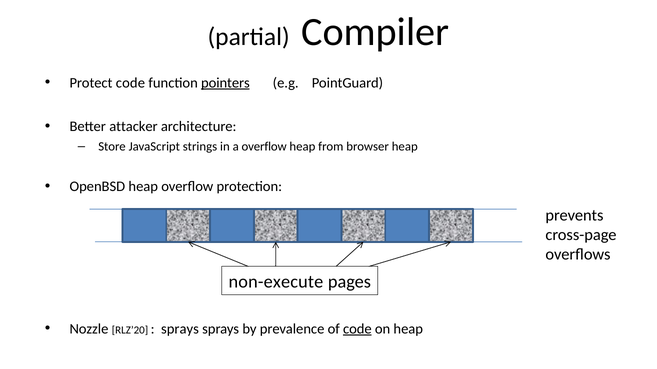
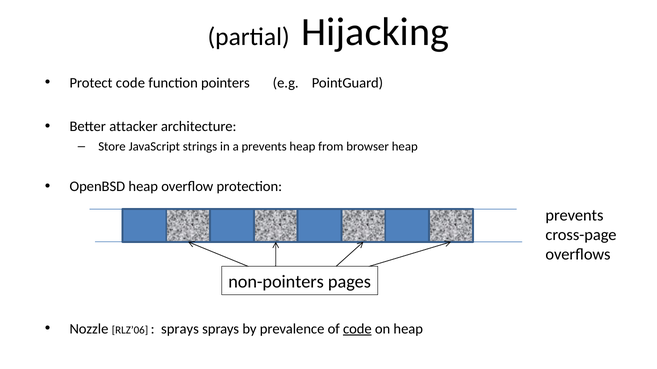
Compiler: Compiler -> Hijacking
pointers underline: present -> none
a overflow: overflow -> prevents
non-execute: non-execute -> non-pointers
RLZ’20: RLZ’20 -> RLZ’06
